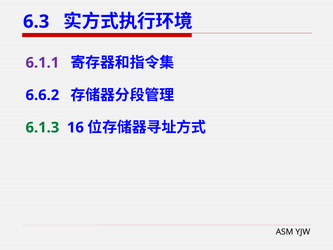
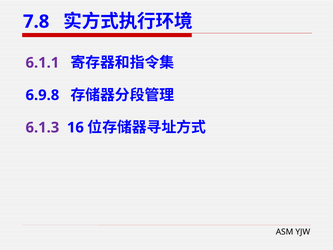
6.3: 6.3 -> 7.8
6.6.2: 6.6.2 -> 6.9.8
6.1.3 colour: green -> purple
